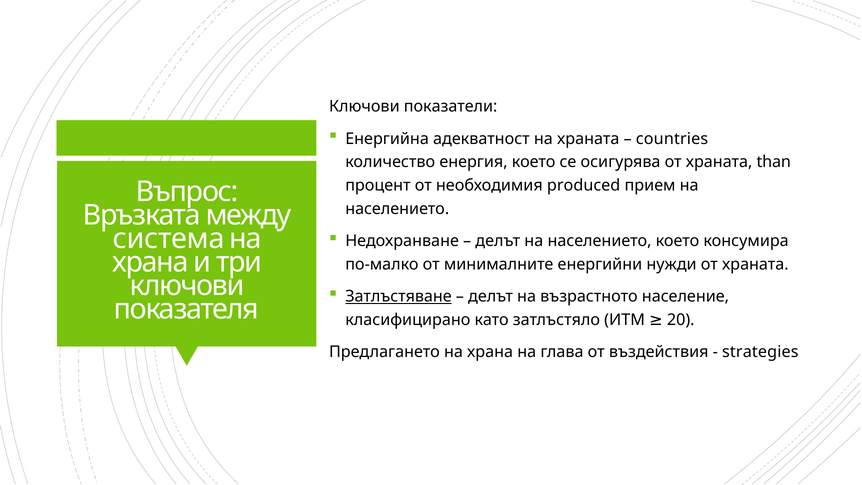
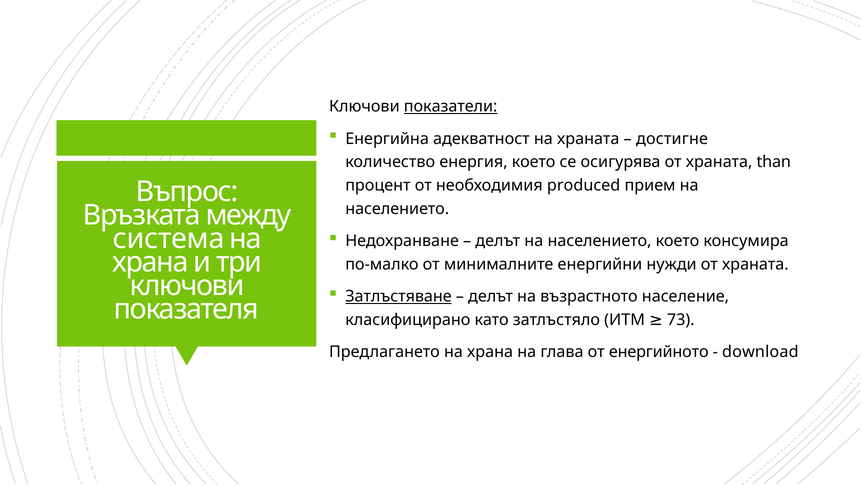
показатели underline: none -> present
countries: countries -> достигне
20: 20 -> 73
въздействия: въздействия -> енергийното
strategies: strategies -> download
